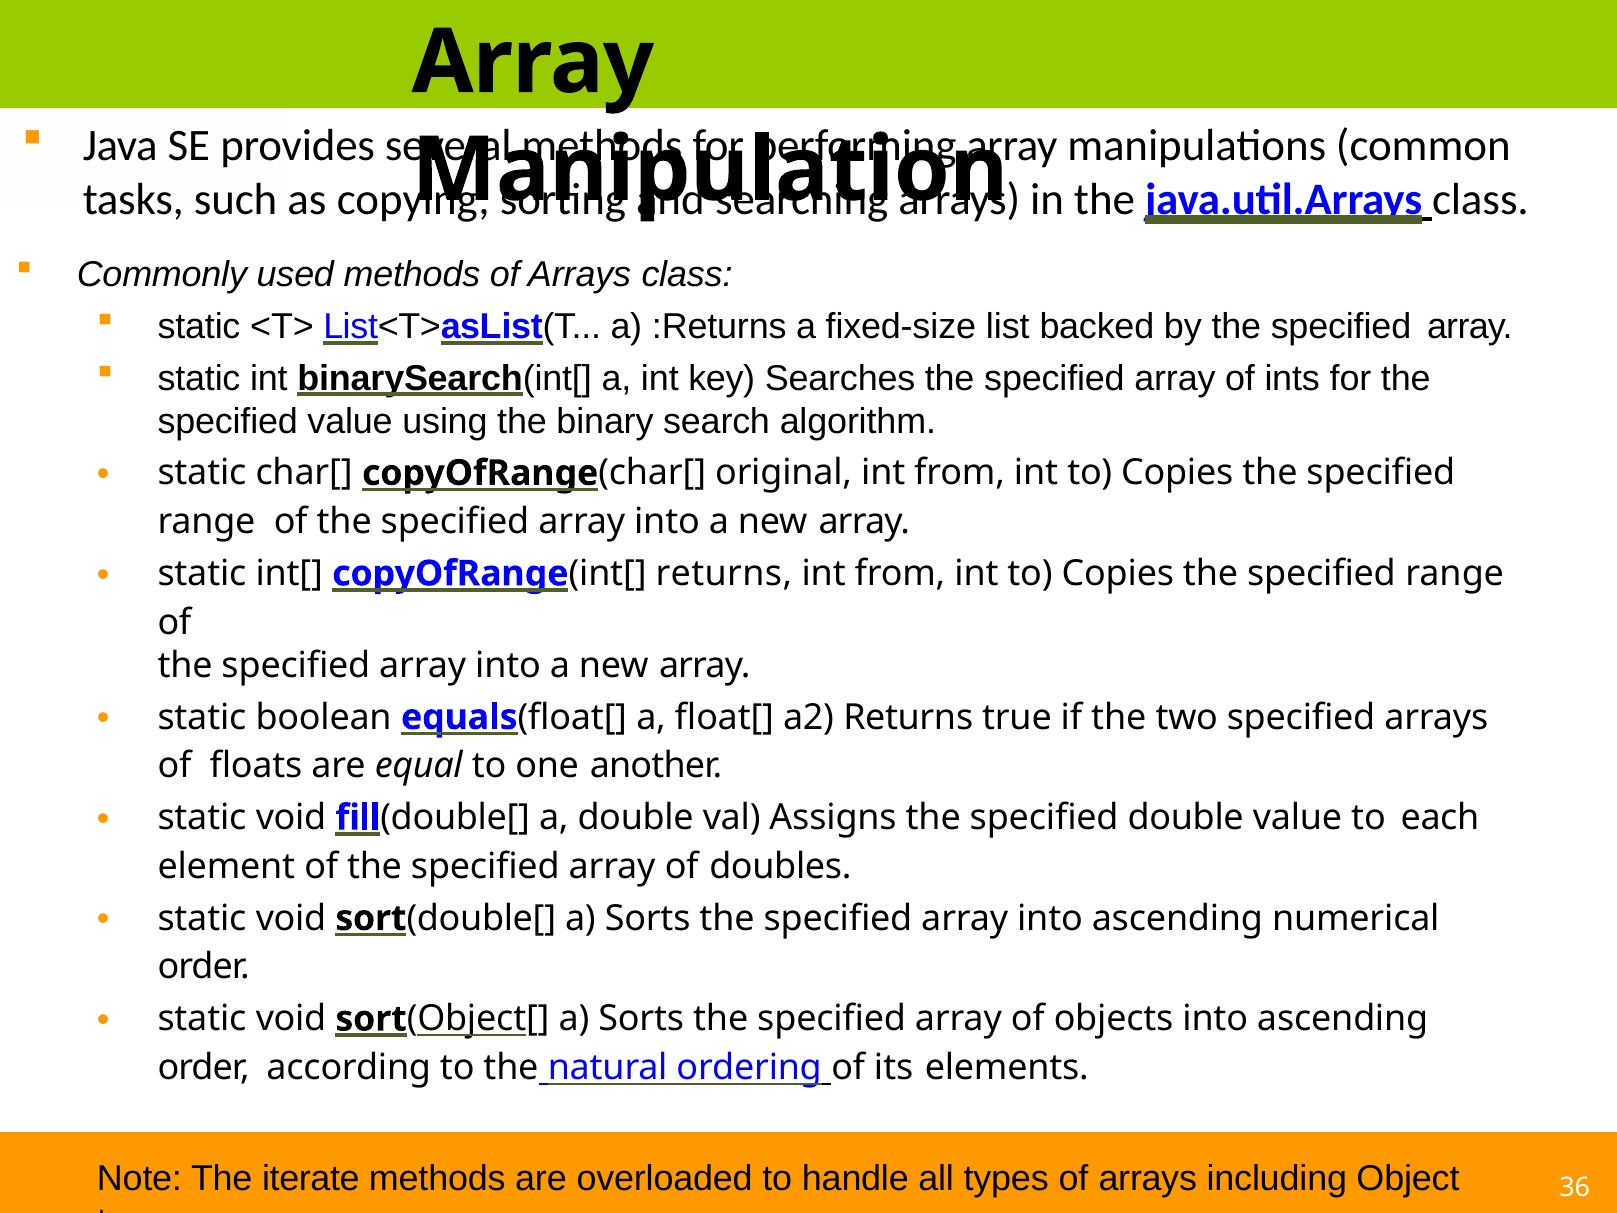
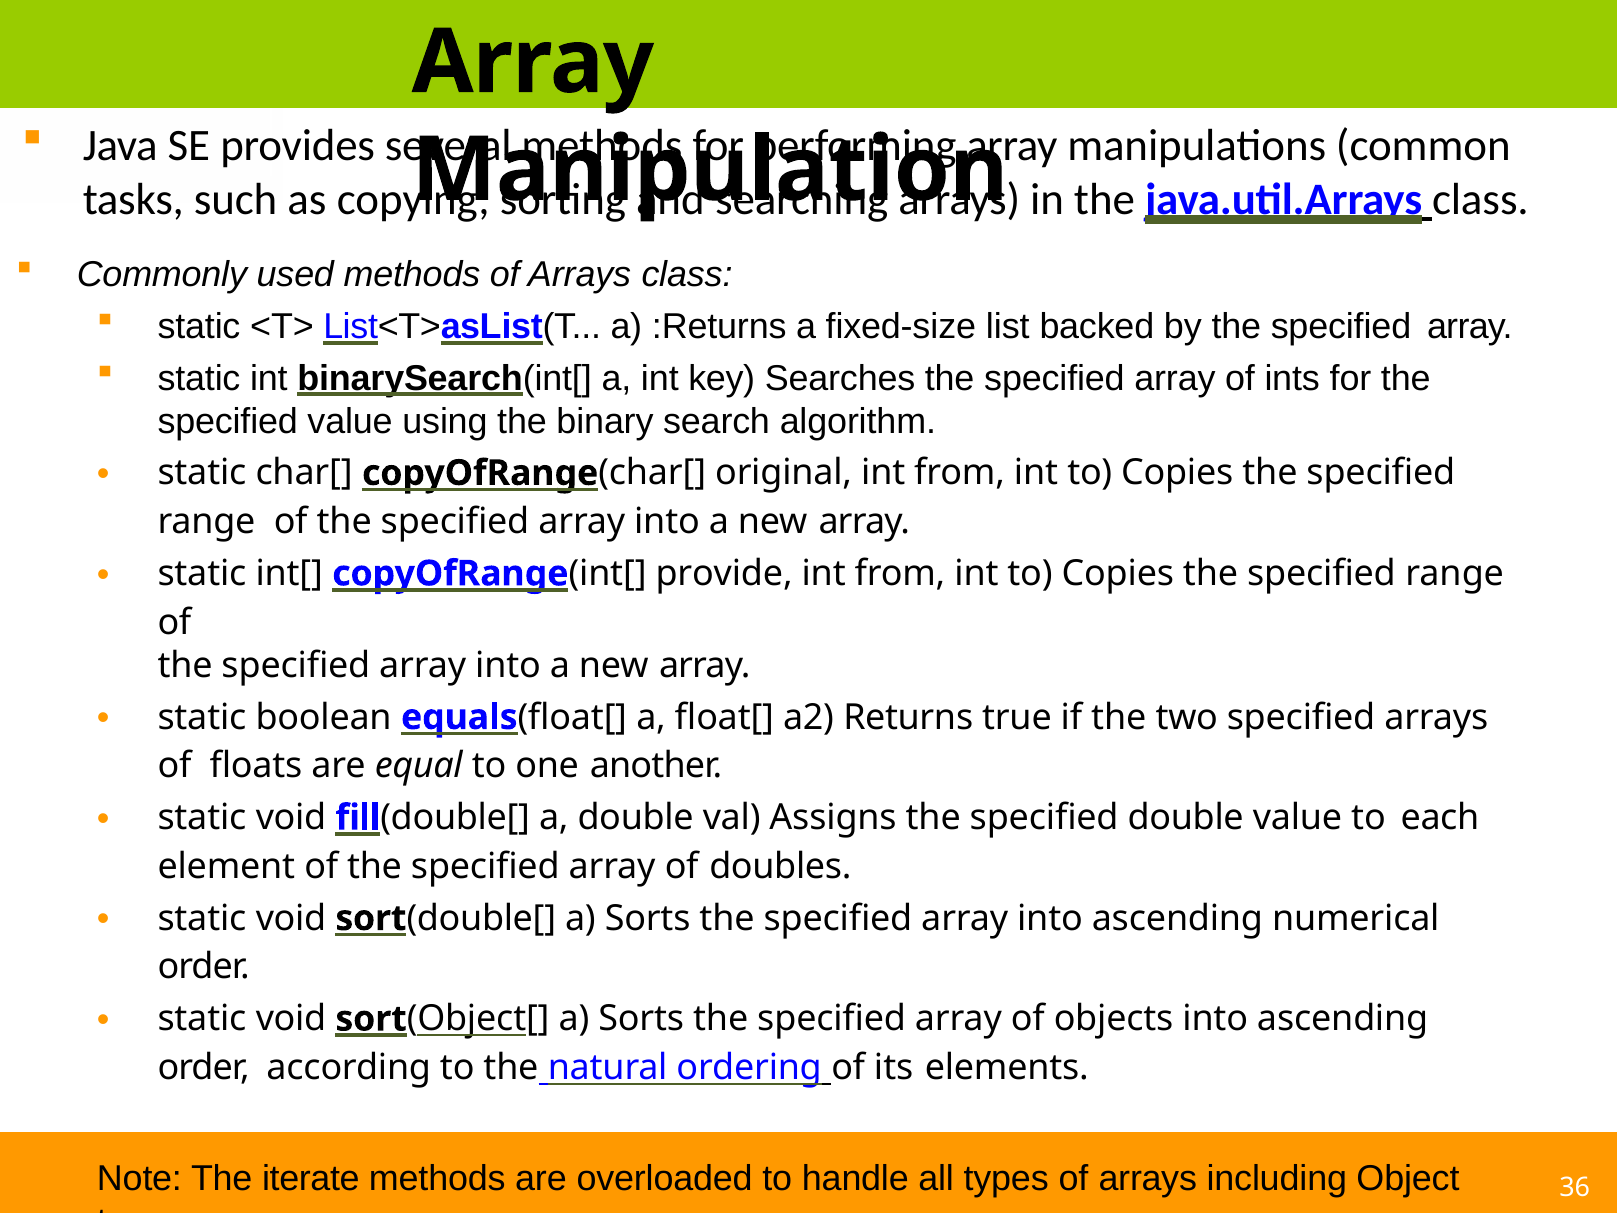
copyOfRange(int[ returns: returns -> provide
